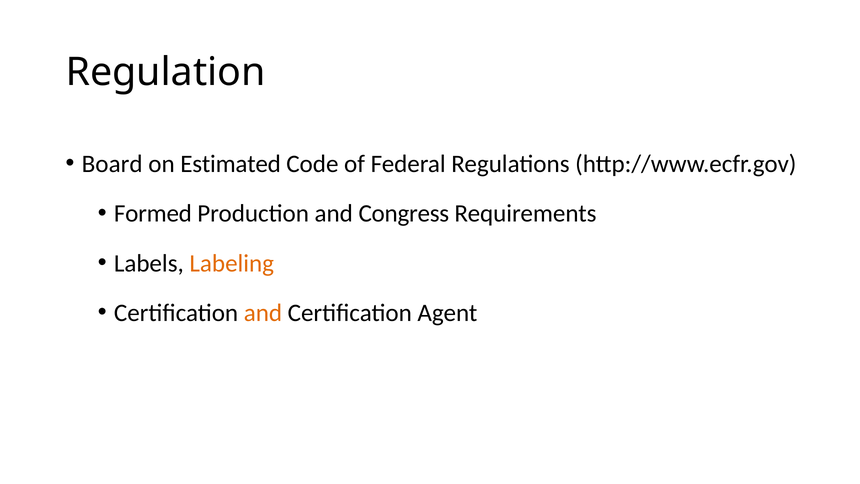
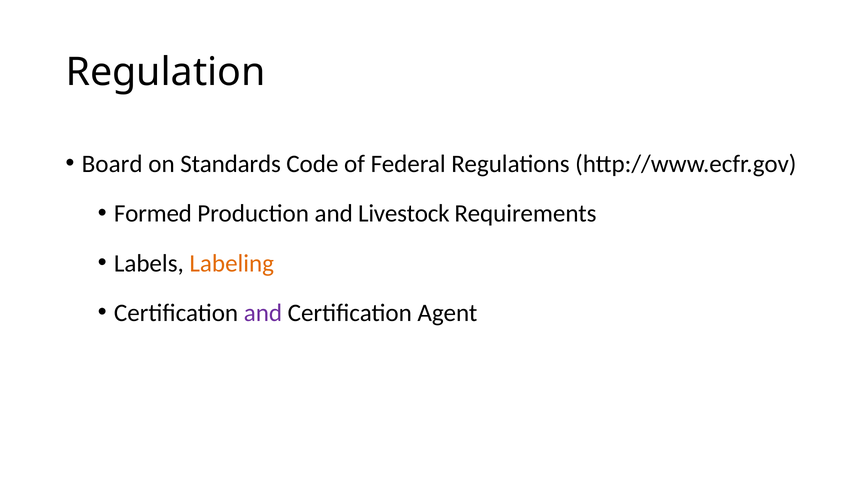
Estimated: Estimated -> Standards
Congress: Congress -> Livestock
and at (263, 313) colour: orange -> purple
